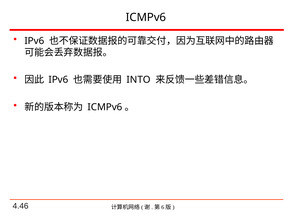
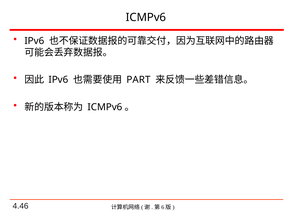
INTO: INTO -> PART
